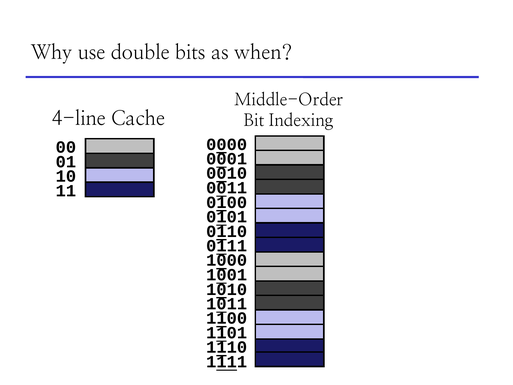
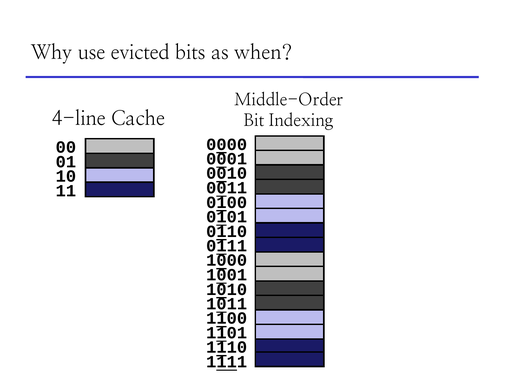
double: double -> evicted
